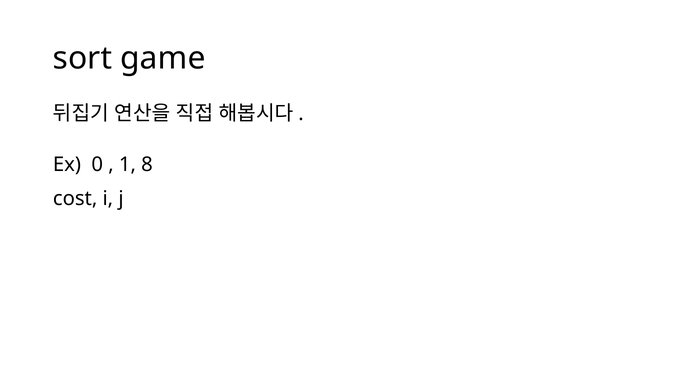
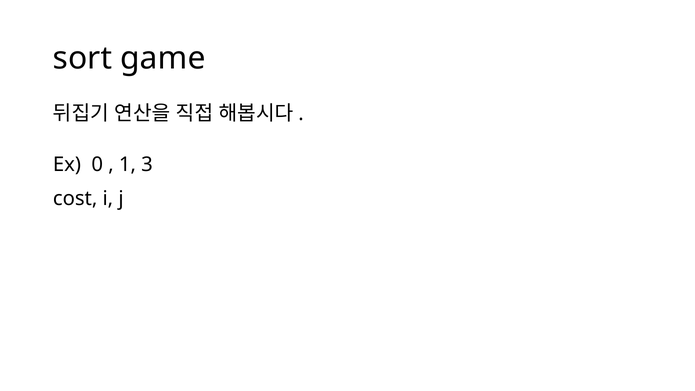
8: 8 -> 3
